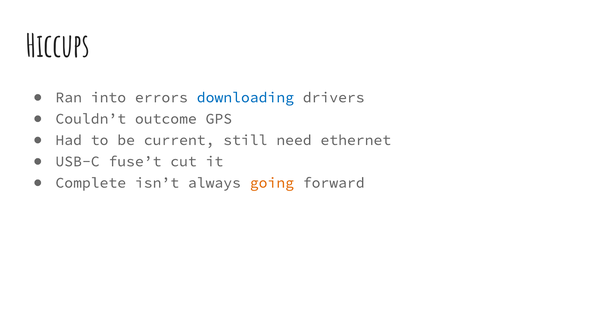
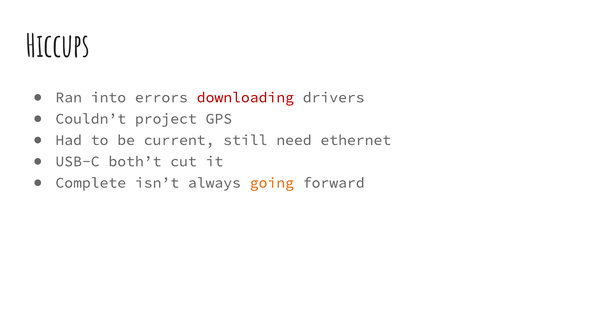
downloading colour: blue -> red
outcome: outcome -> project
fuse’t: fuse’t -> both’t
